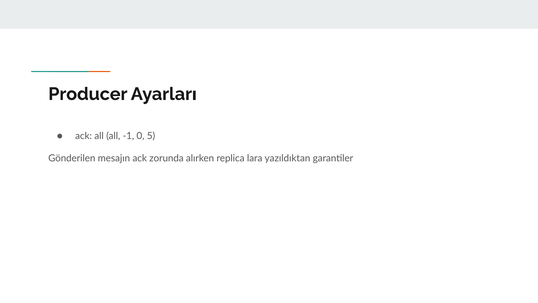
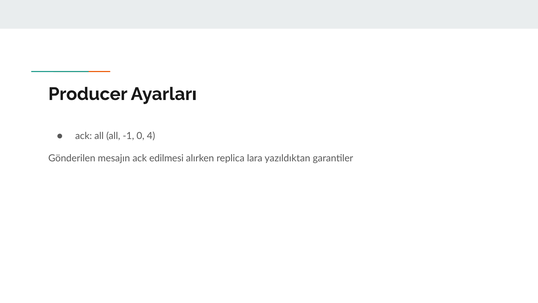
5: 5 -> 4
zorunda: zorunda -> edilmesi
